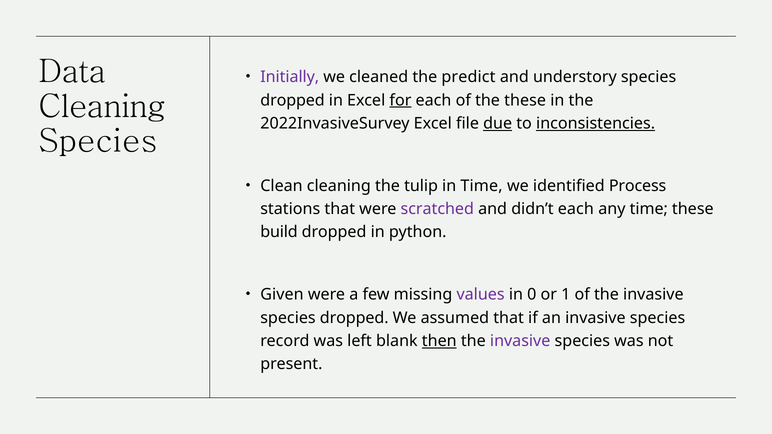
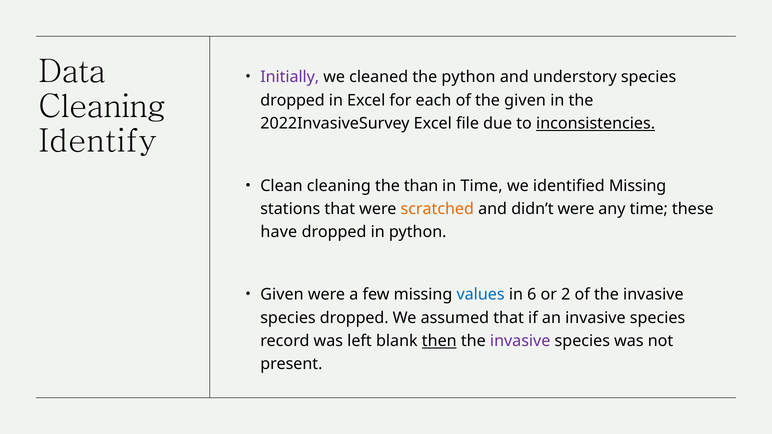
the predict: predict -> python
for underline: present -> none
the these: these -> given
due underline: present -> none
Species at (98, 141): Species -> Identify
tulip: tulip -> than
identified Process: Process -> Missing
scratched colour: purple -> orange
didn’t each: each -> were
build: build -> have
values colour: purple -> blue
0: 0 -> 6
1: 1 -> 2
